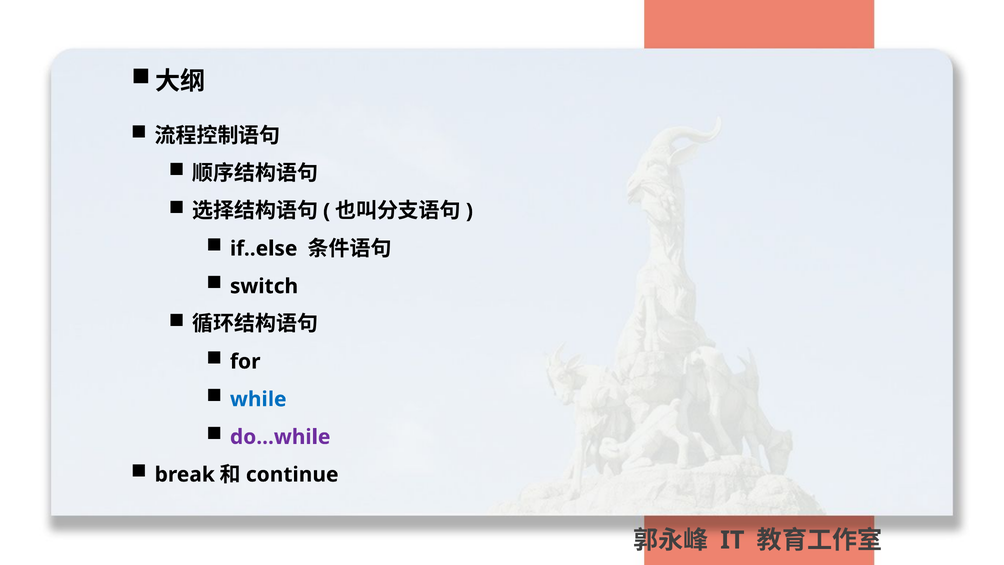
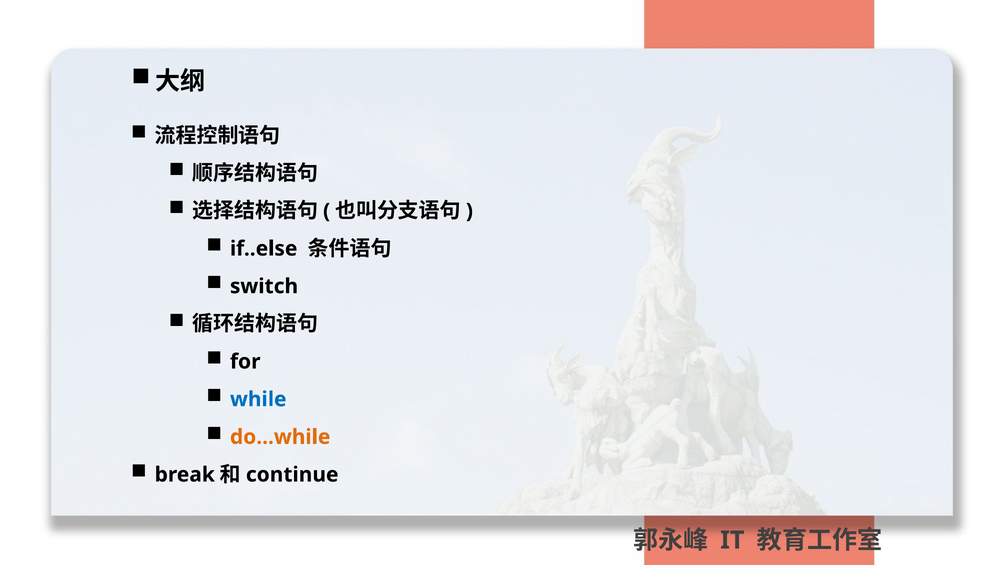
do...while colour: purple -> orange
